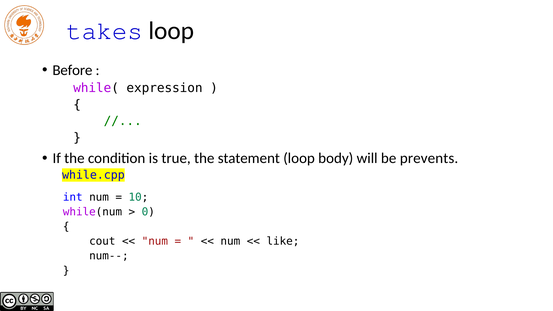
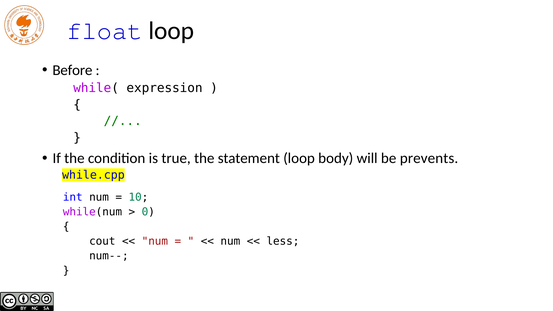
takes: takes -> float
like: like -> less
